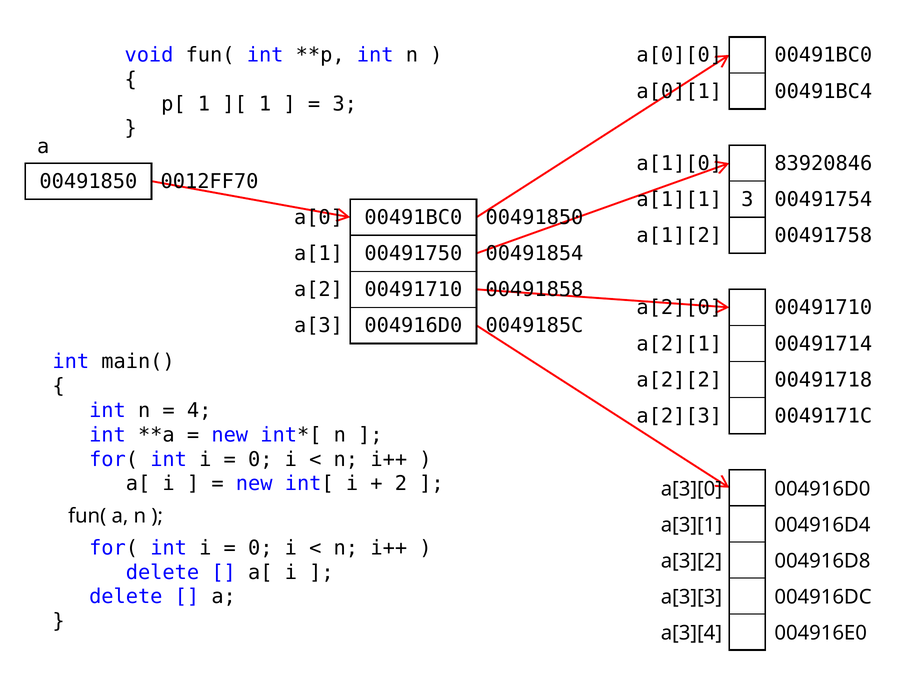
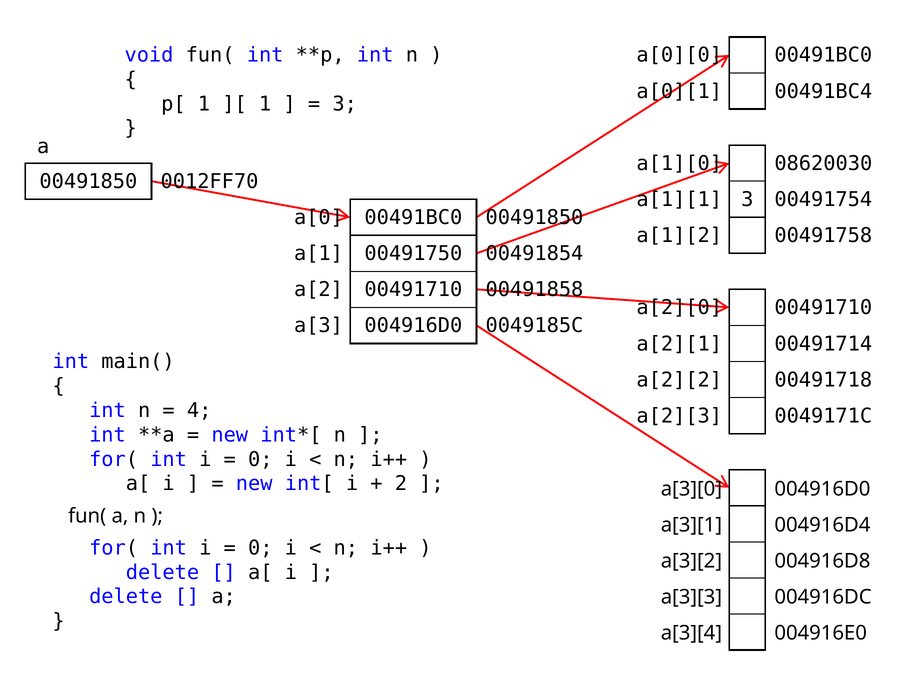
83920846: 83920846 -> 08620030
